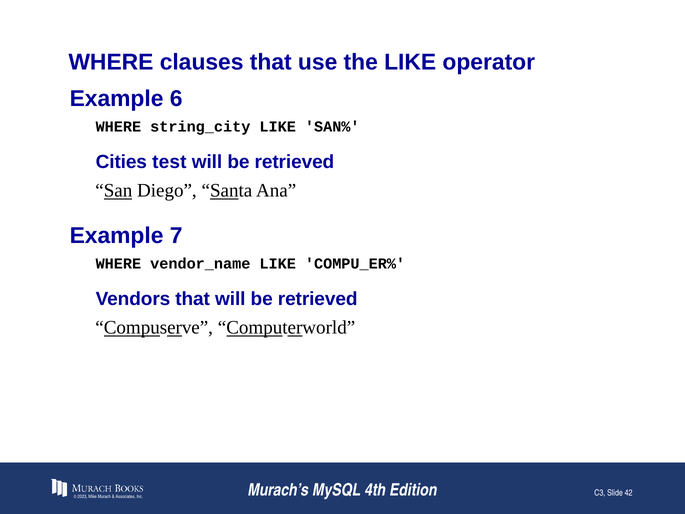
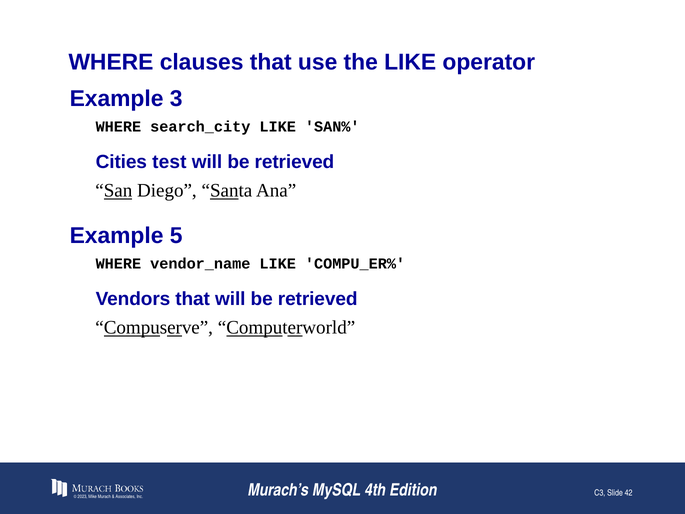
6: 6 -> 3
string_city: string_city -> search_city
7: 7 -> 5
